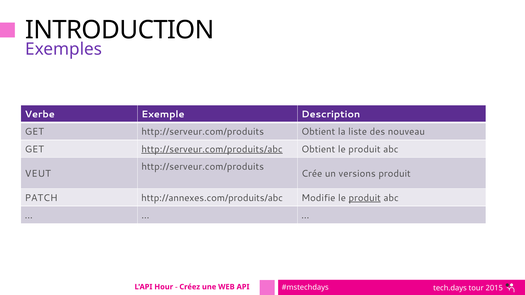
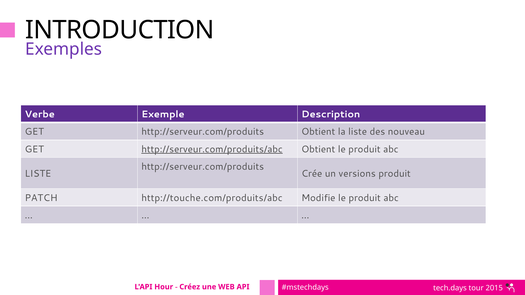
VEUT at (38, 174): VEUT -> LISTE
http://annexes.com/produits/abc: http://annexes.com/produits/abc -> http://touche.com/produits/abc
produit at (365, 198) underline: present -> none
